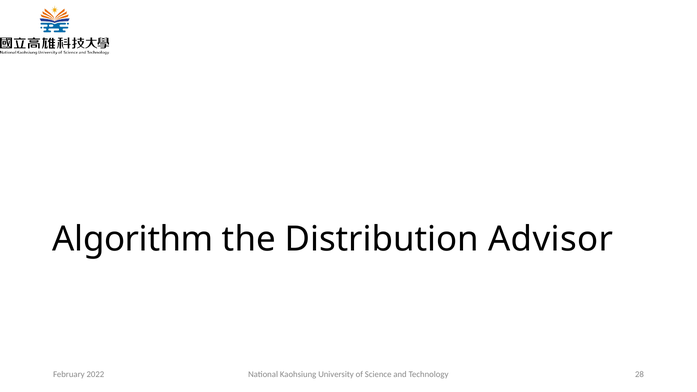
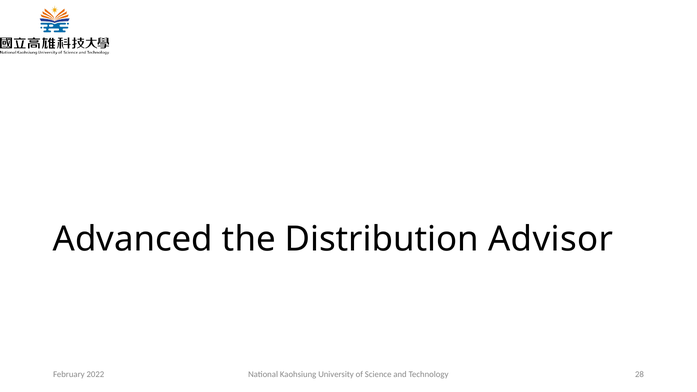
Algorithm: Algorithm -> Advanced
